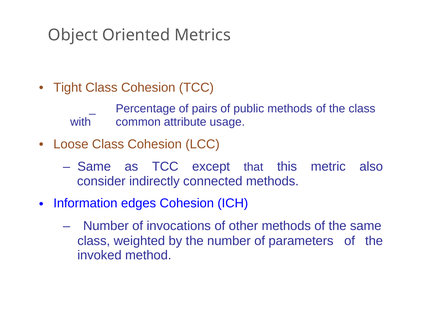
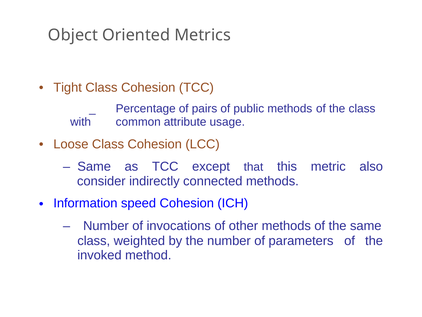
edges: edges -> speed
